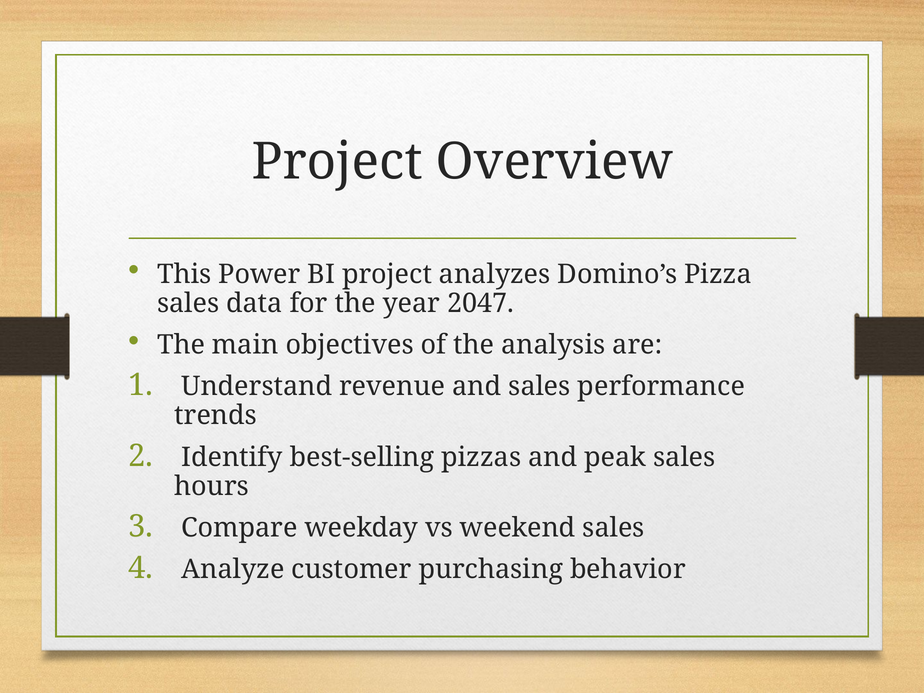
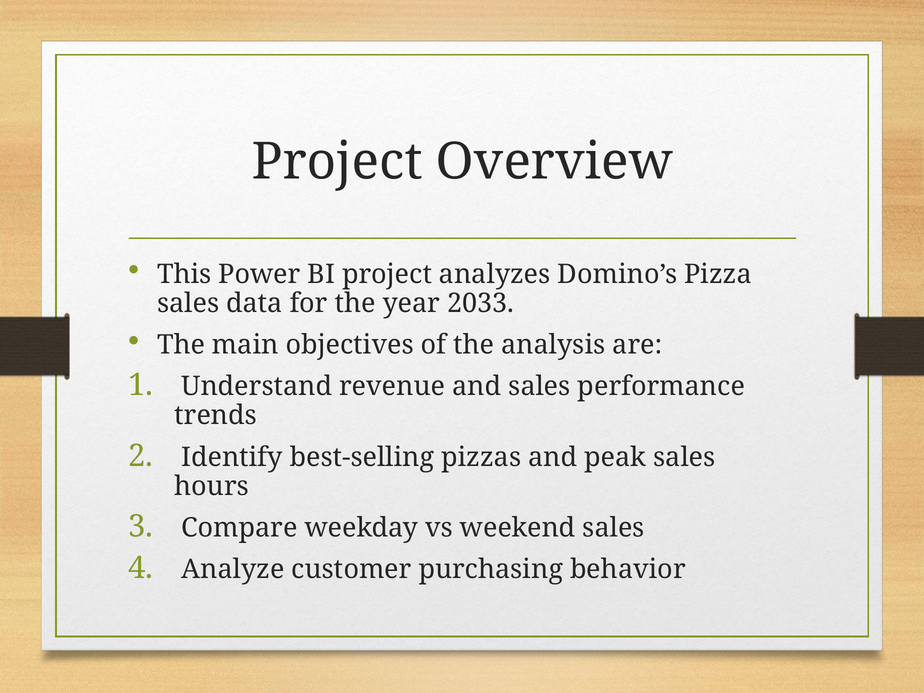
2047: 2047 -> 2033
